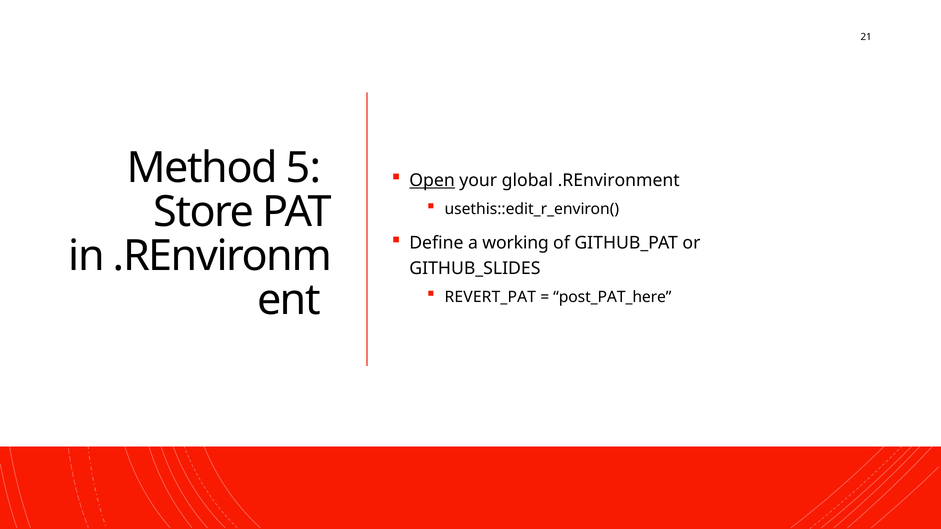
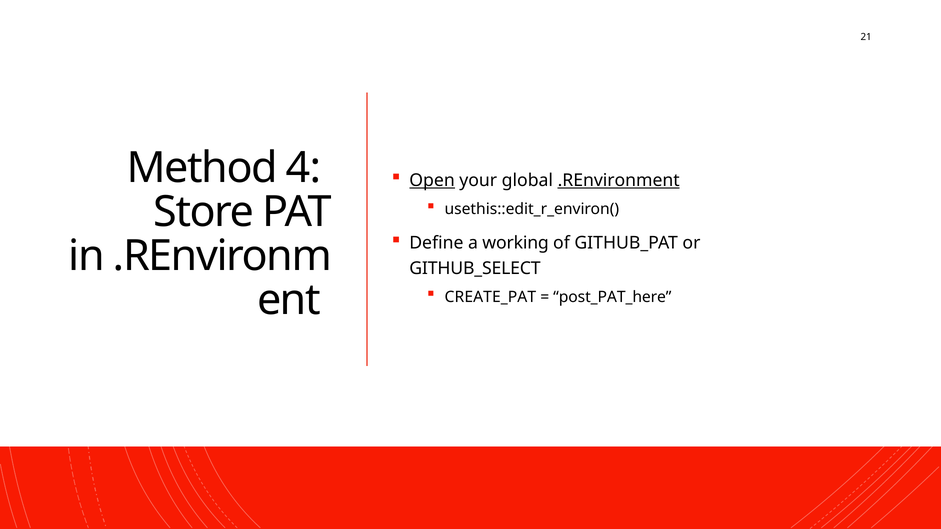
5: 5 -> 4
.REnvironment underline: none -> present
GITHUB_SLIDES: GITHUB_SLIDES -> GITHUB_SELECT
REVERT_PAT: REVERT_PAT -> CREATE_PAT
